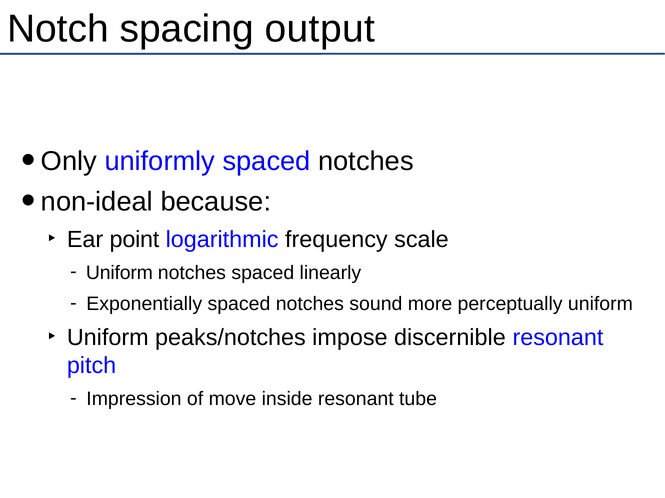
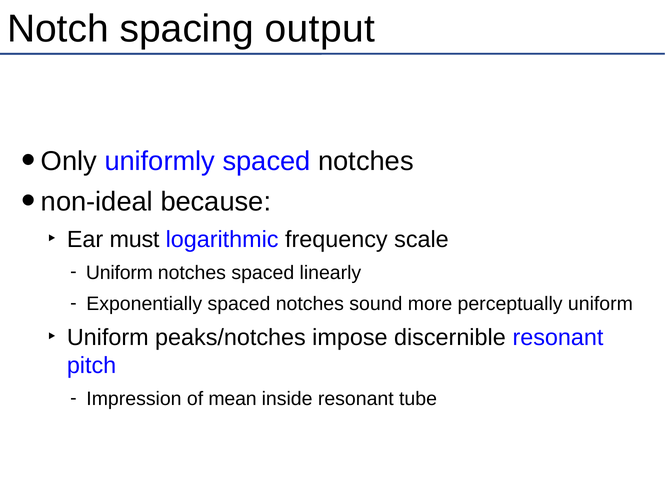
point: point -> must
move: move -> mean
